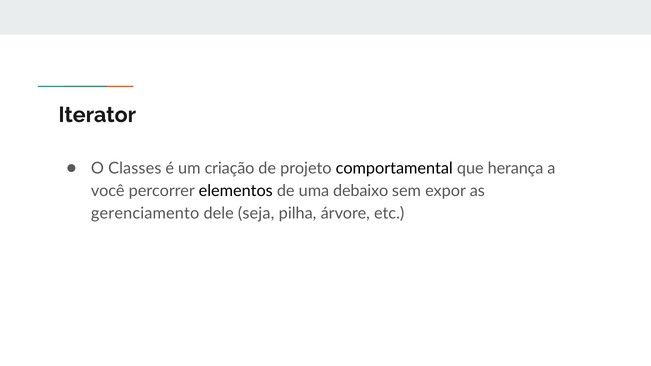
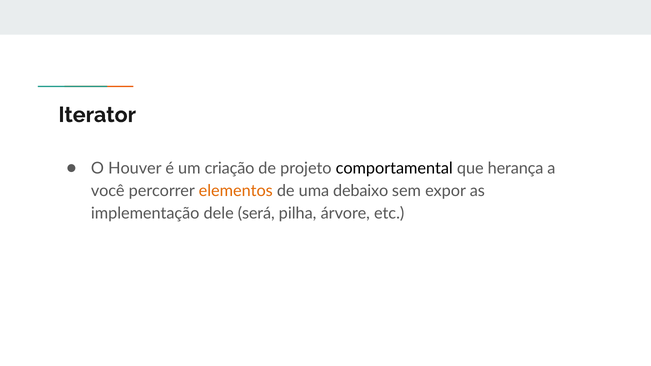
Classes: Classes -> Houver
elementos colour: black -> orange
gerenciamento: gerenciamento -> implementação
seja: seja -> será
